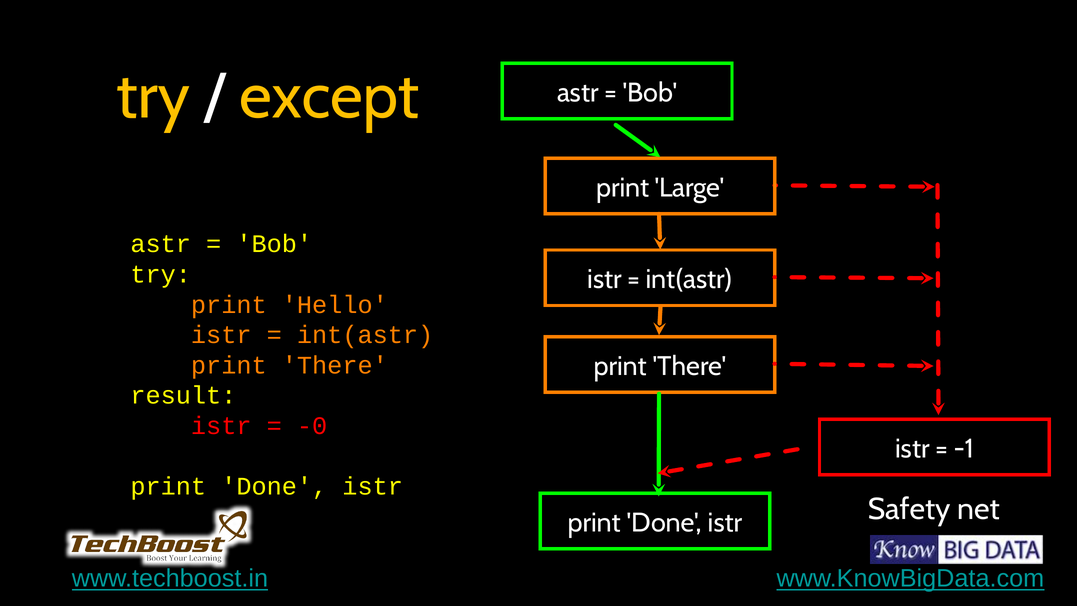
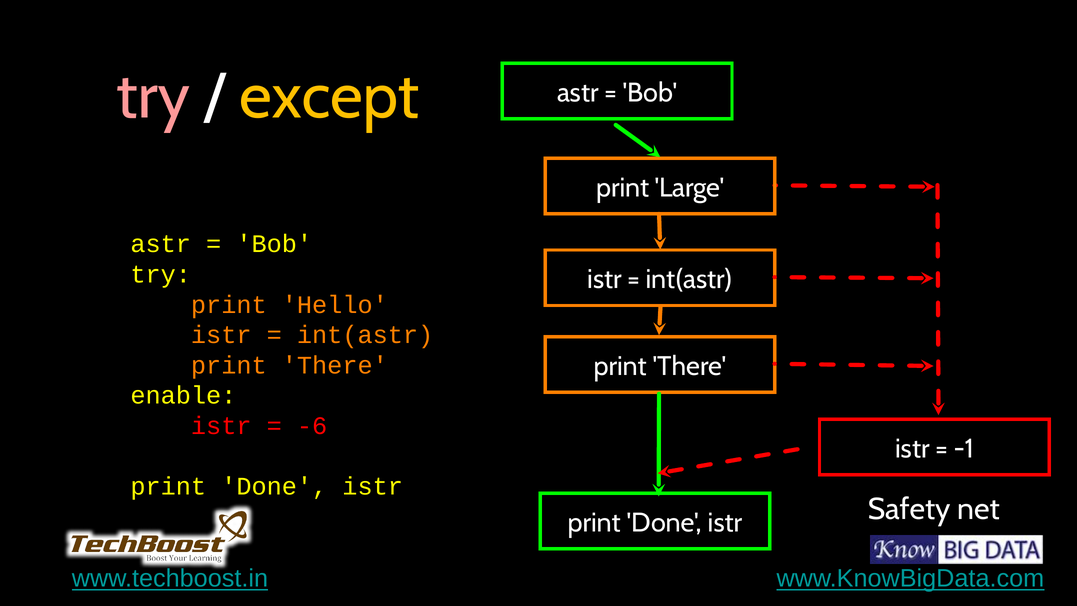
try at (153, 97) colour: yellow -> pink
result: result -> enable
-0: -0 -> -6
